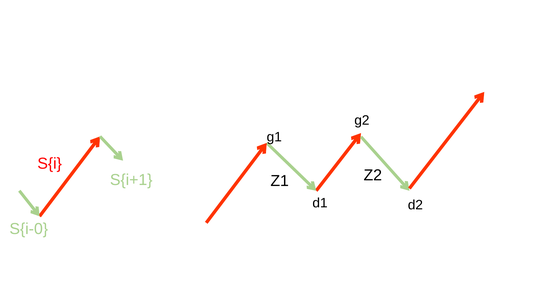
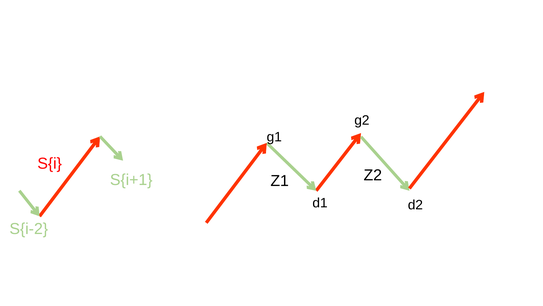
S{i-0: S{i-0 -> S{i-2
